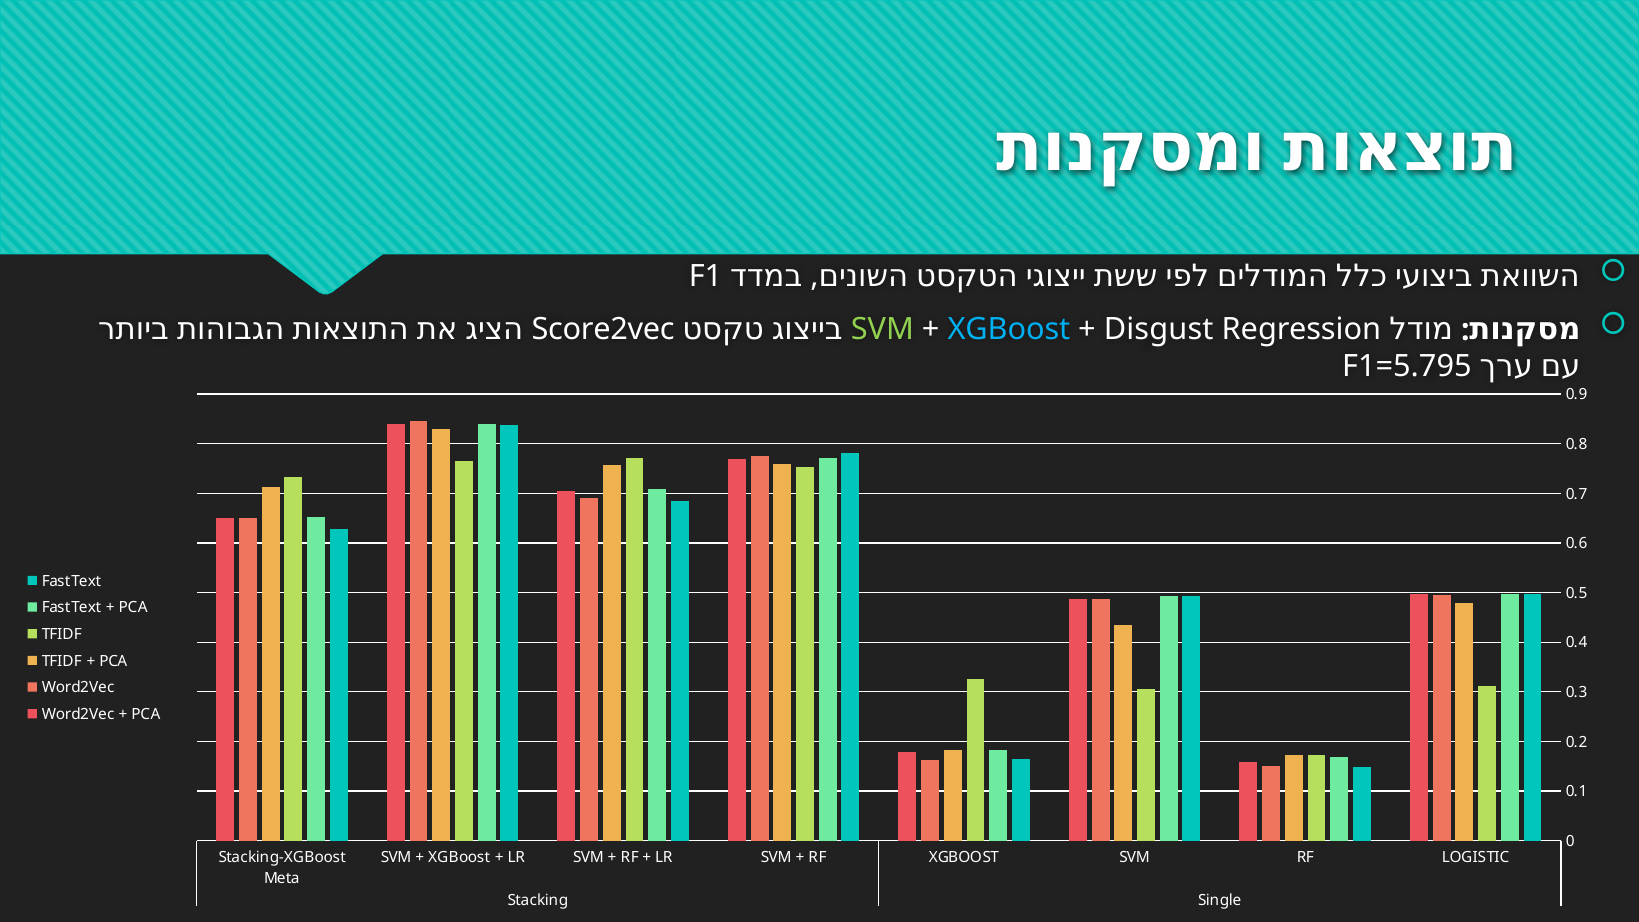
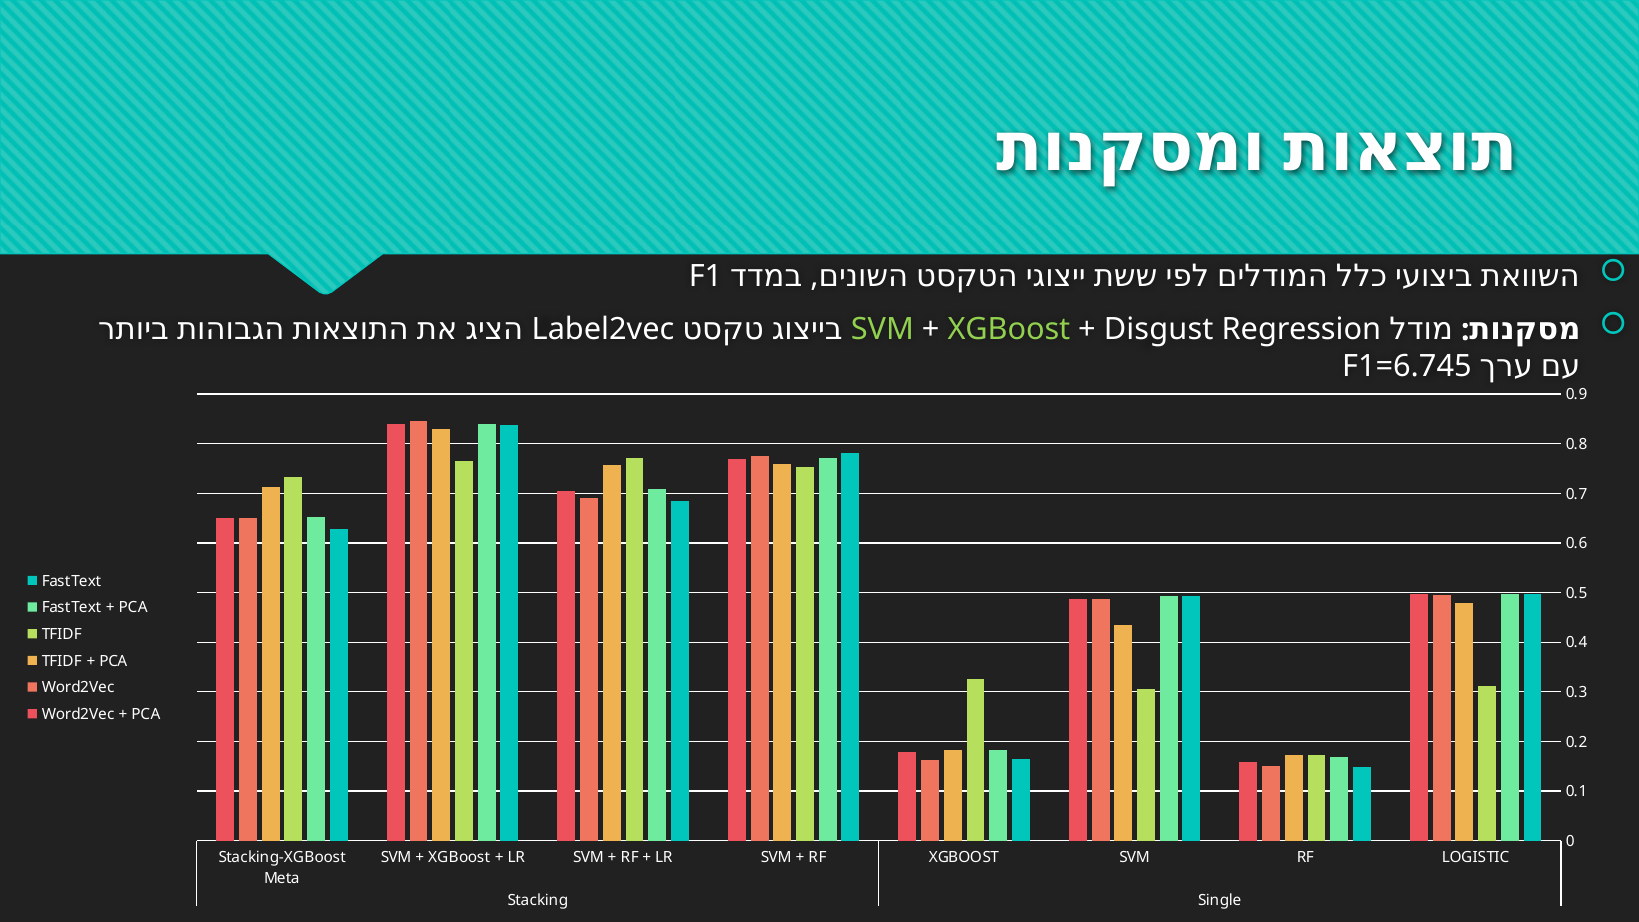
Score2vec: Score2vec -> Label2vec
XGBoost at (1009, 330) colour: light blue -> light green
F1=5.795: F1=5.795 -> F1=6.745
